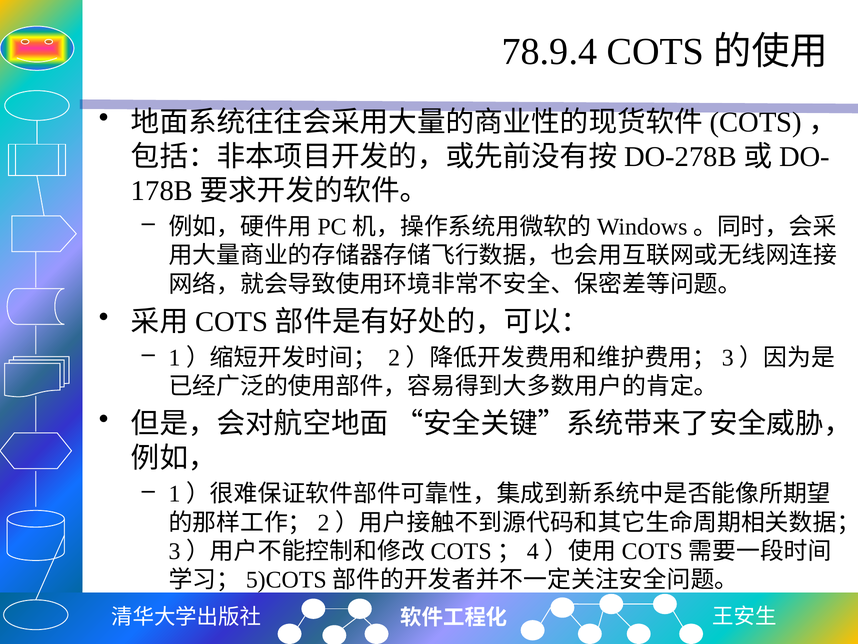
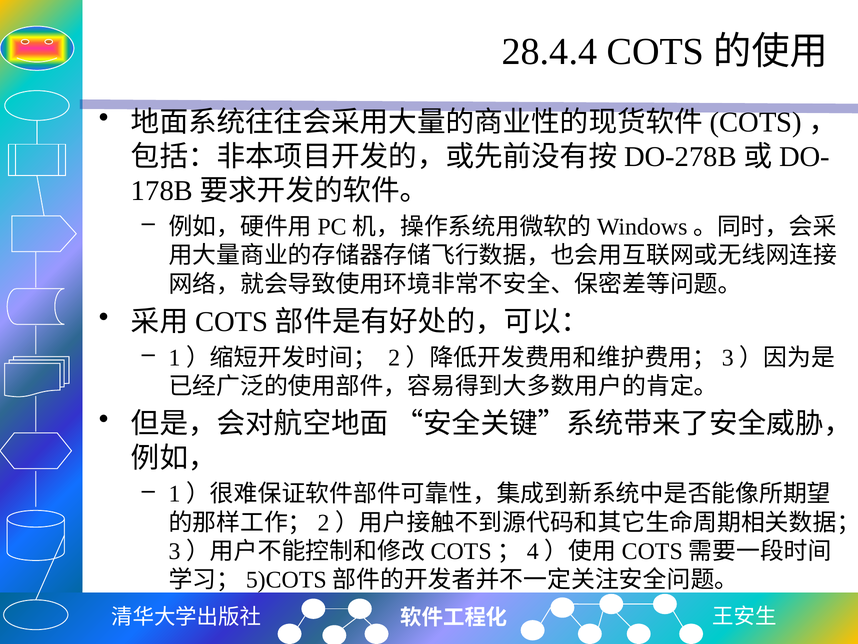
78.9.4: 78.9.4 -> 28.4.4
